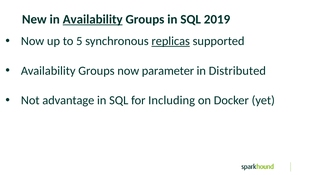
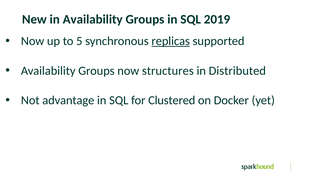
Availability at (93, 19) underline: present -> none
parameter: parameter -> structures
Including: Including -> Clustered
